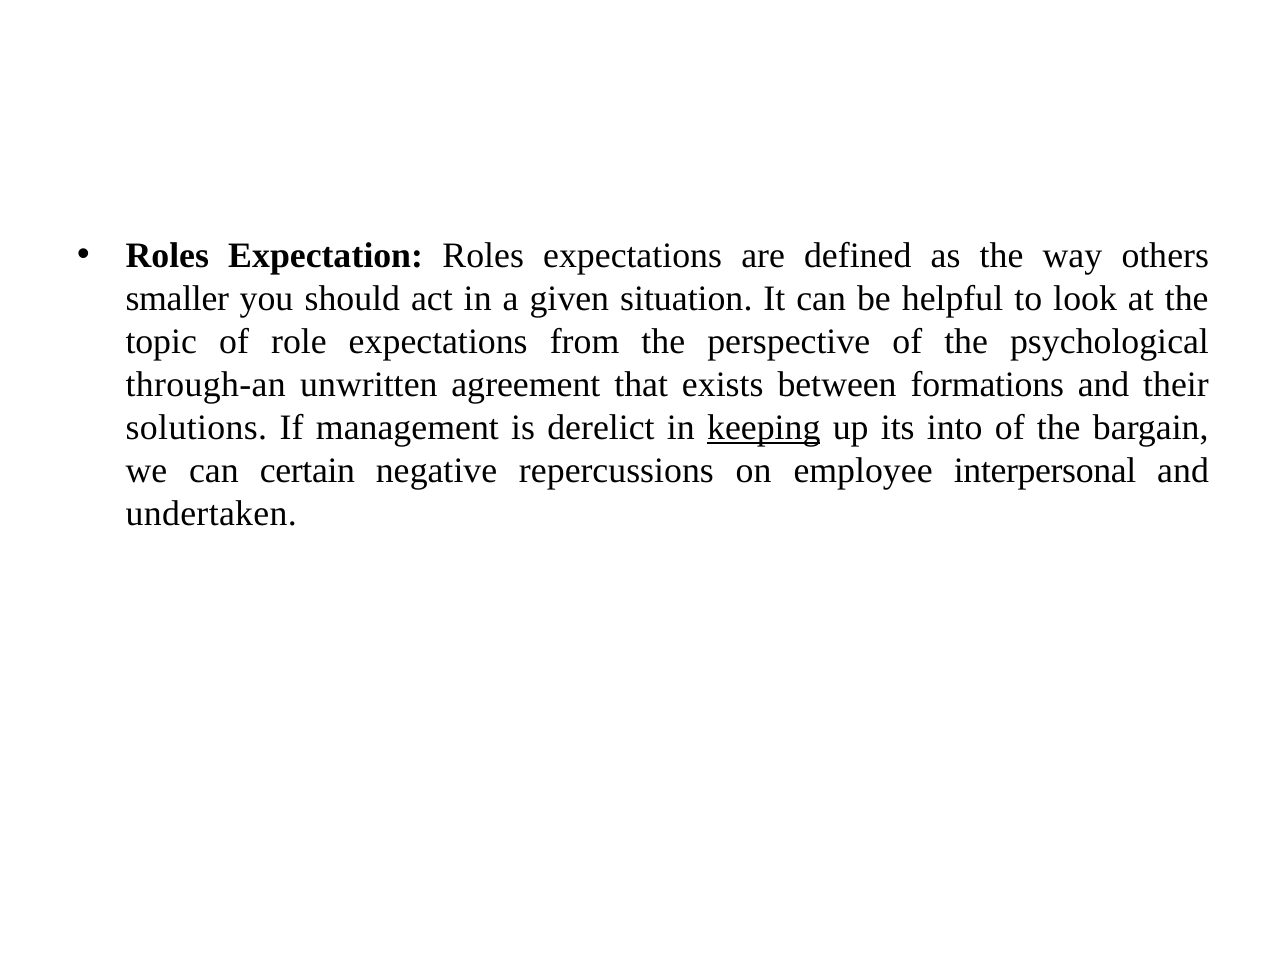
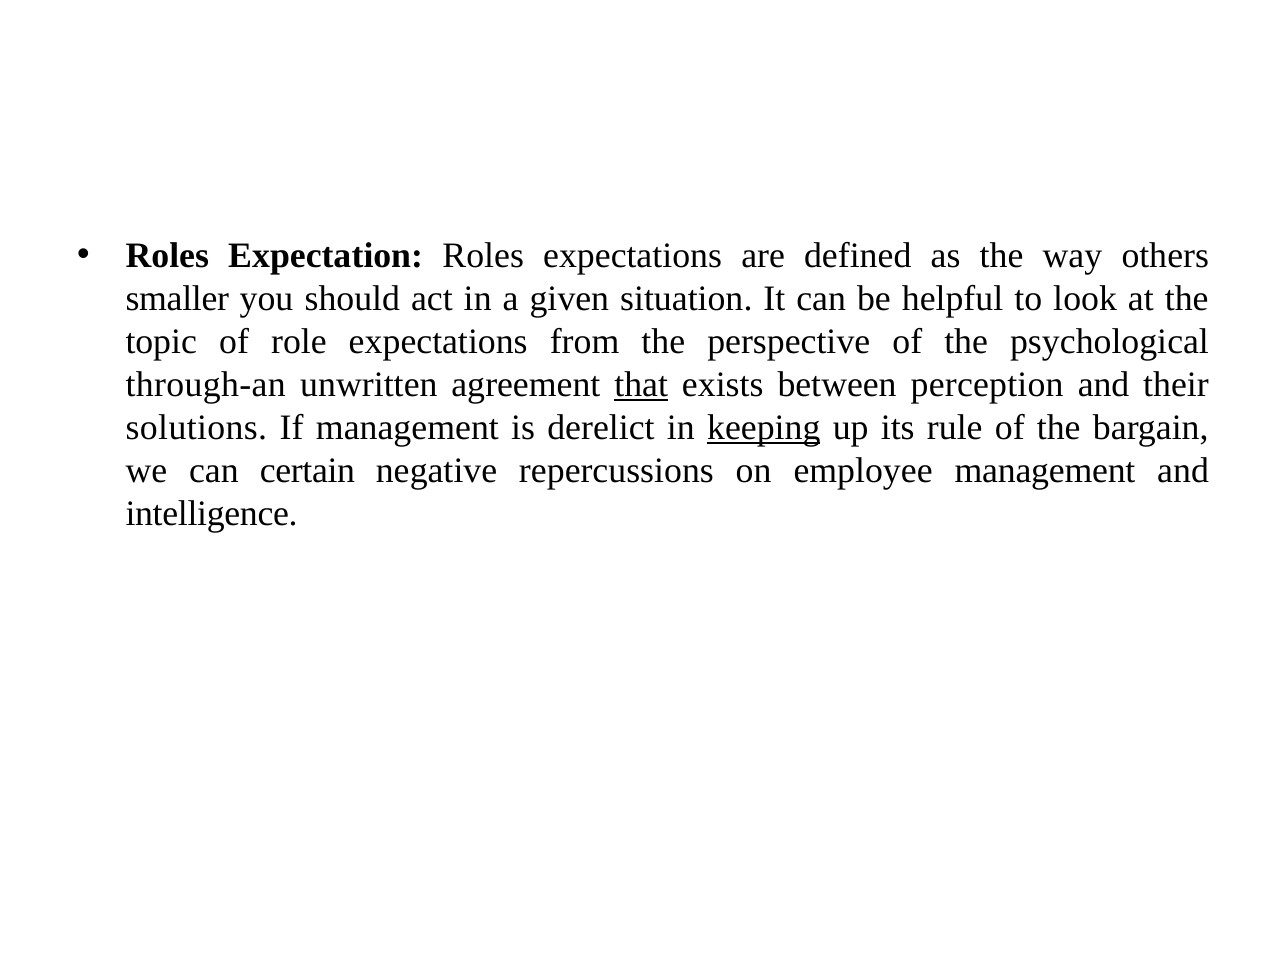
that underline: none -> present
formations: formations -> perception
into: into -> rule
employee interpersonal: interpersonal -> management
undertaken: undertaken -> intelligence
